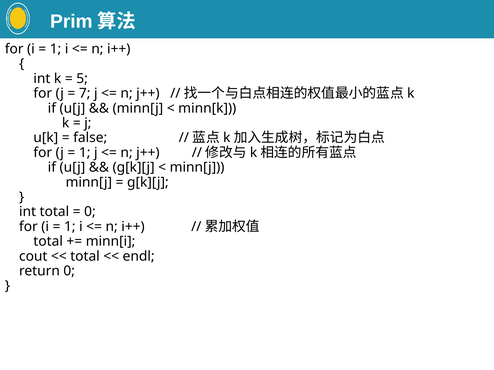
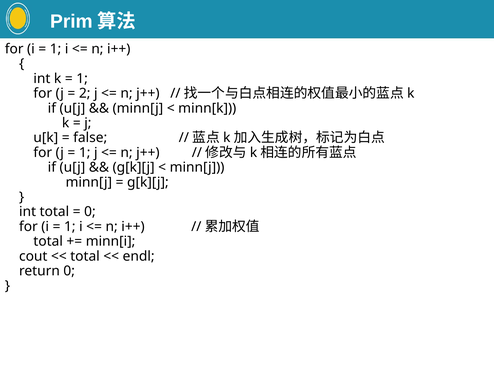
5 at (82, 79): 5 -> 1
7: 7 -> 2
